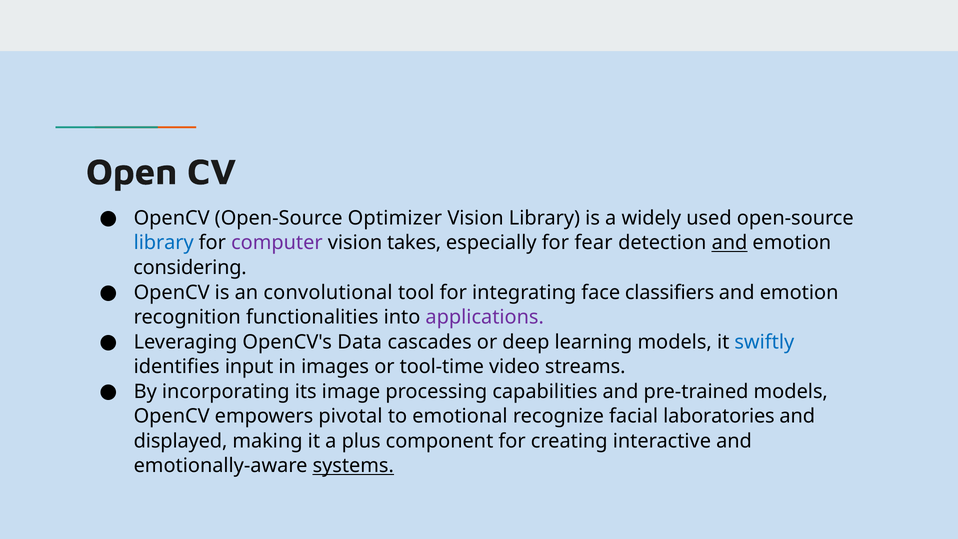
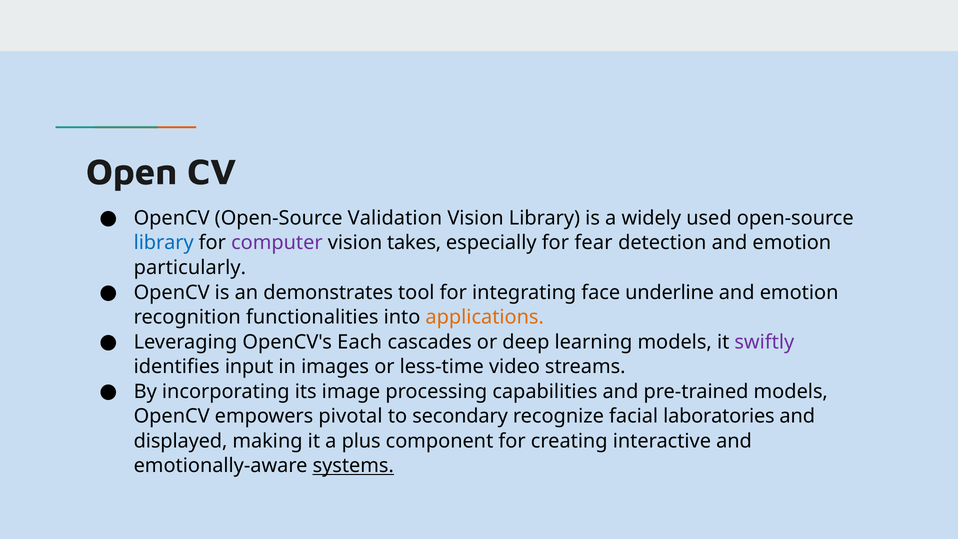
Optimizer: Optimizer -> Validation
and at (729, 243) underline: present -> none
considering: considering -> particularly
convolutional: convolutional -> demonstrates
classifiers: classifiers -> underline
applications colour: purple -> orange
Data: Data -> Each
swiftly colour: blue -> purple
tool-time: tool-time -> less-time
emotional: emotional -> secondary
